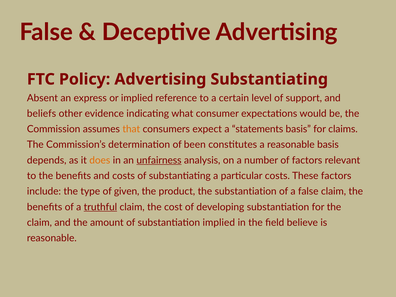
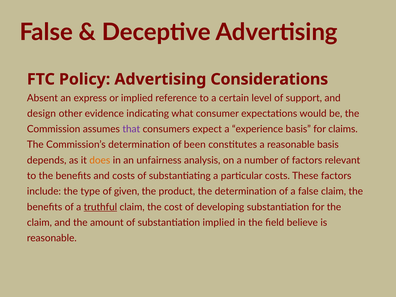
Advertising Substantiating: Substantiating -> Considerations
beliefs: beliefs -> design
that colour: orange -> purple
statements: statements -> experience
unfairness underline: present -> none
the substantiation: substantiation -> determination
